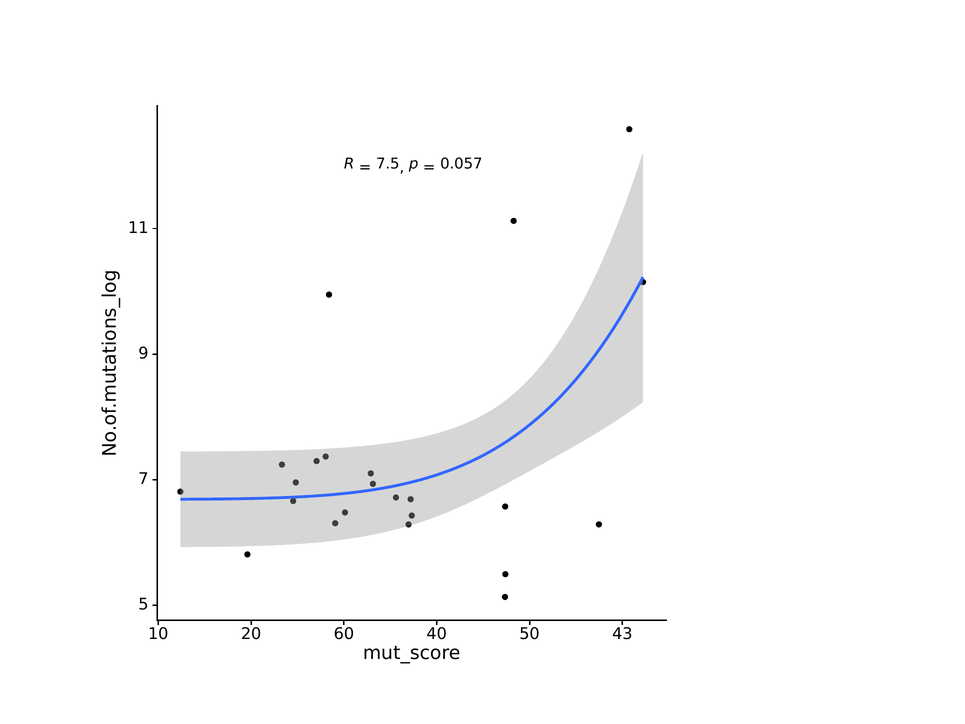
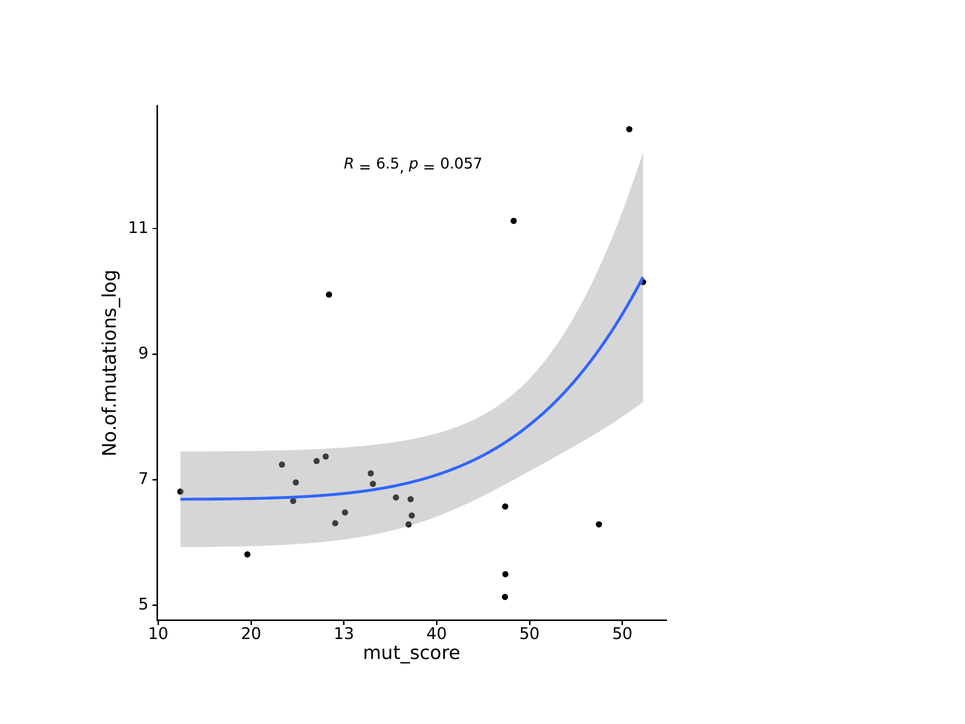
7.5: 7.5 -> 6.5
60: 60 -> 13
50 43: 43 -> 50
